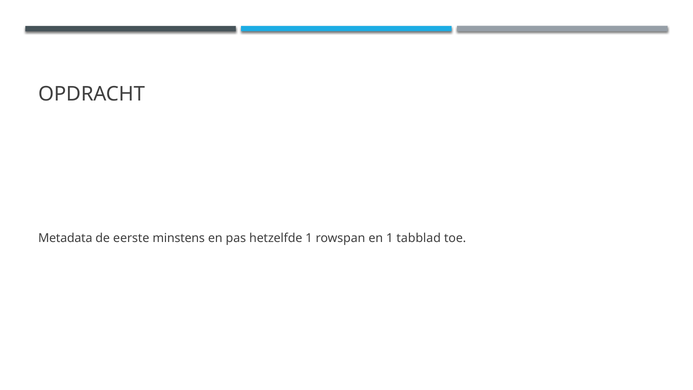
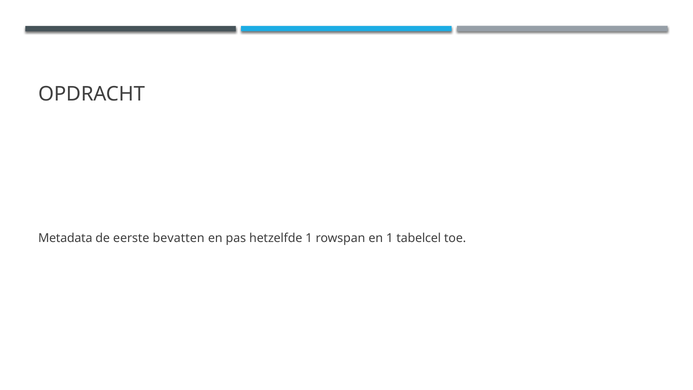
minstens: minstens -> bevatten
tabblad: tabblad -> tabelcel
